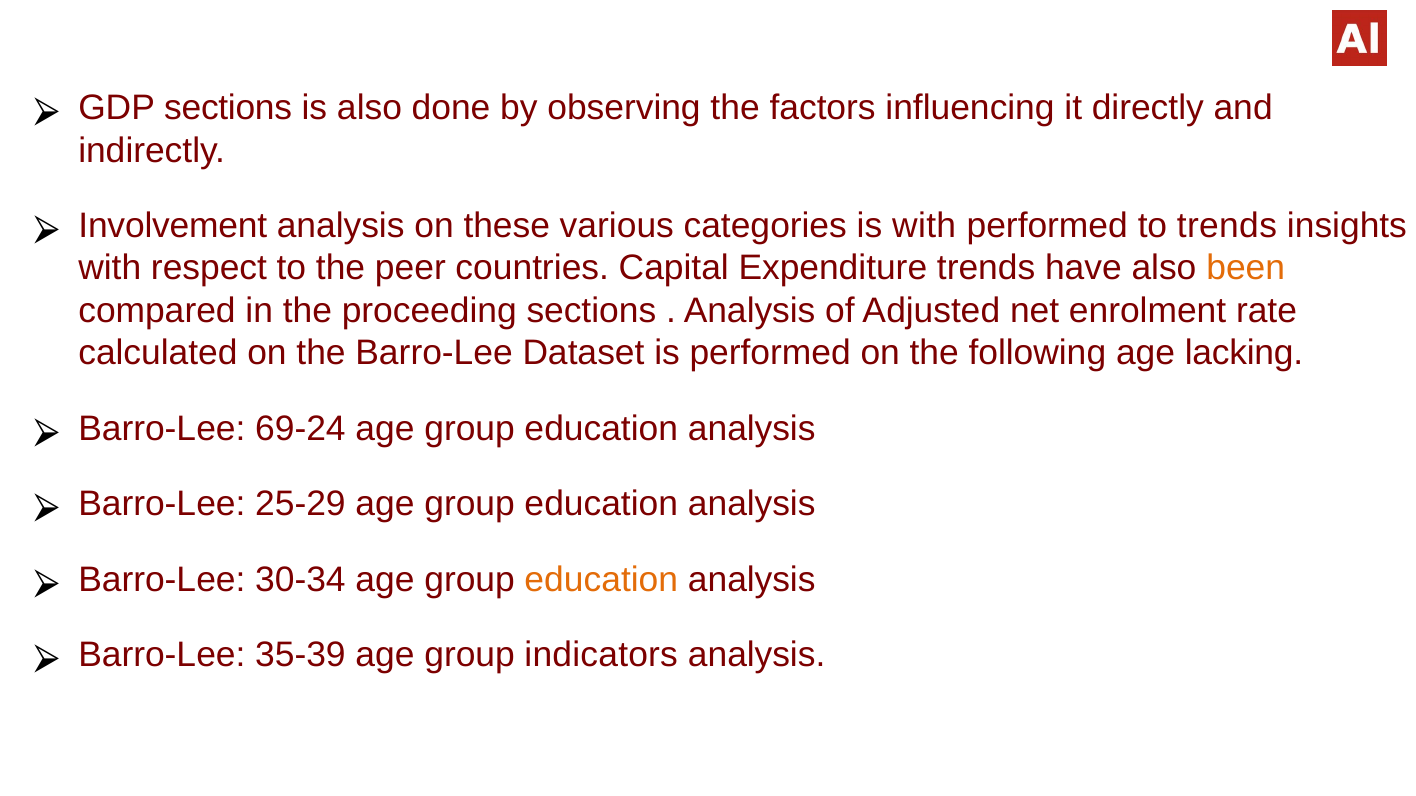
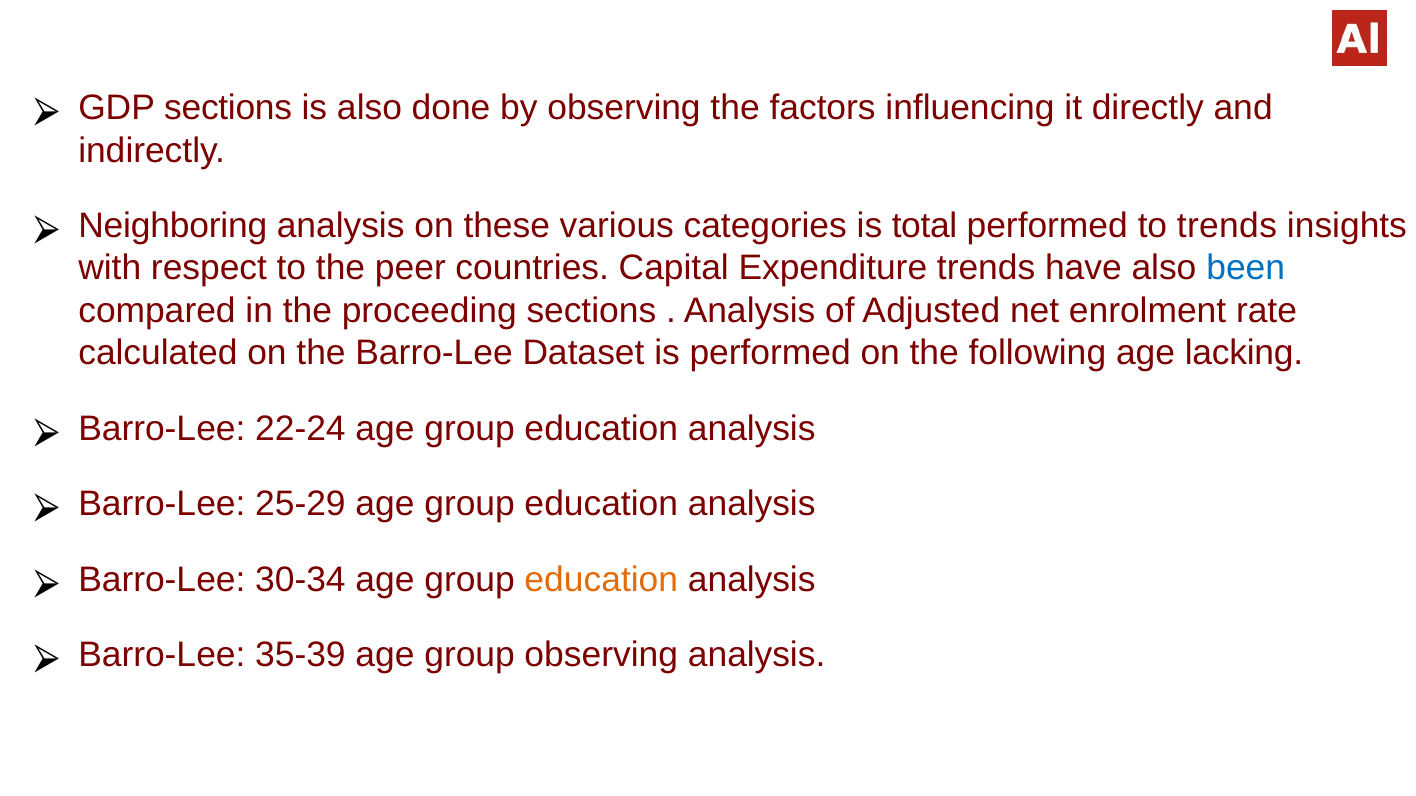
Involvement: Involvement -> Neighboring
is with: with -> total
been colour: orange -> blue
69-24: 69-24 -> 22-24
group indicators: indicators -> observing
